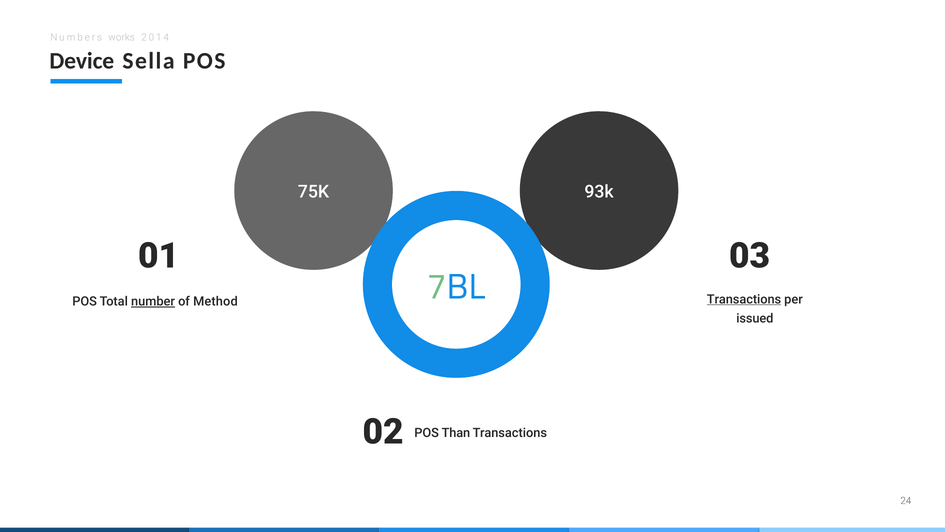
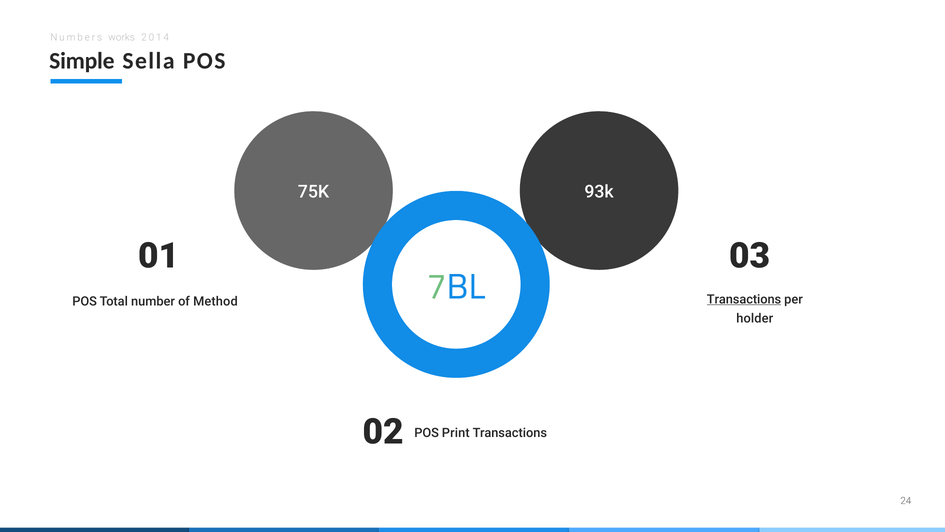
Device: Device -> Simple
number underline: present -> none
issued: issued -> holder
Than: Than -> Print
